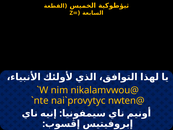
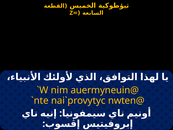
nikalamvwou@: nikalamvwou@ -> auermyneuin@
